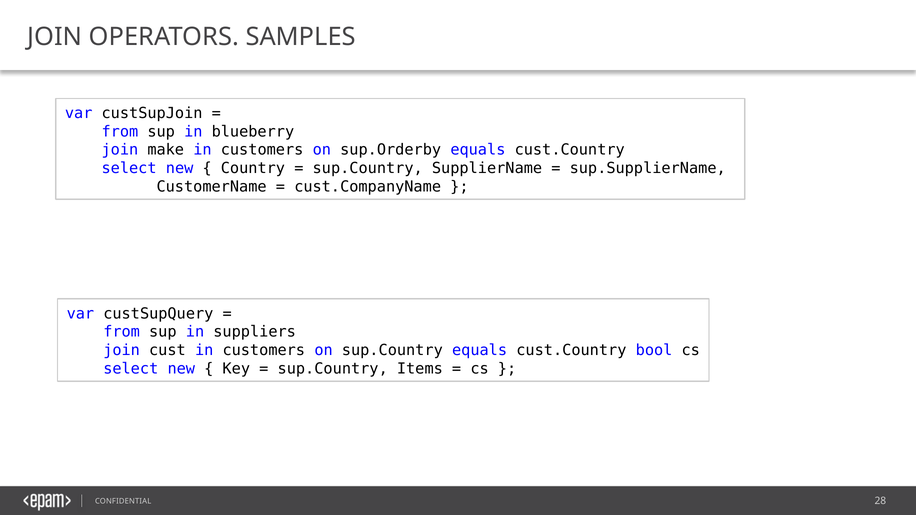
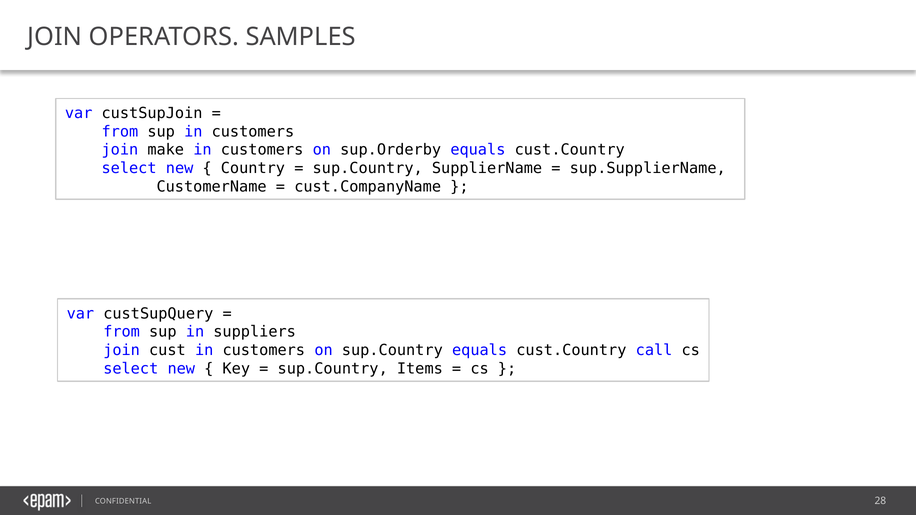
sup in blueberry: blueberry -> customers
bool: bool -> call
